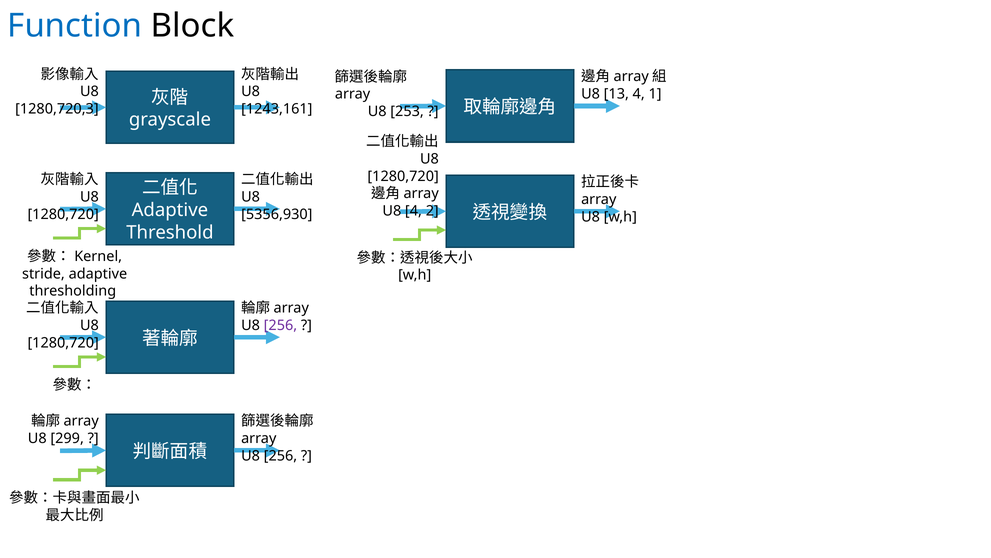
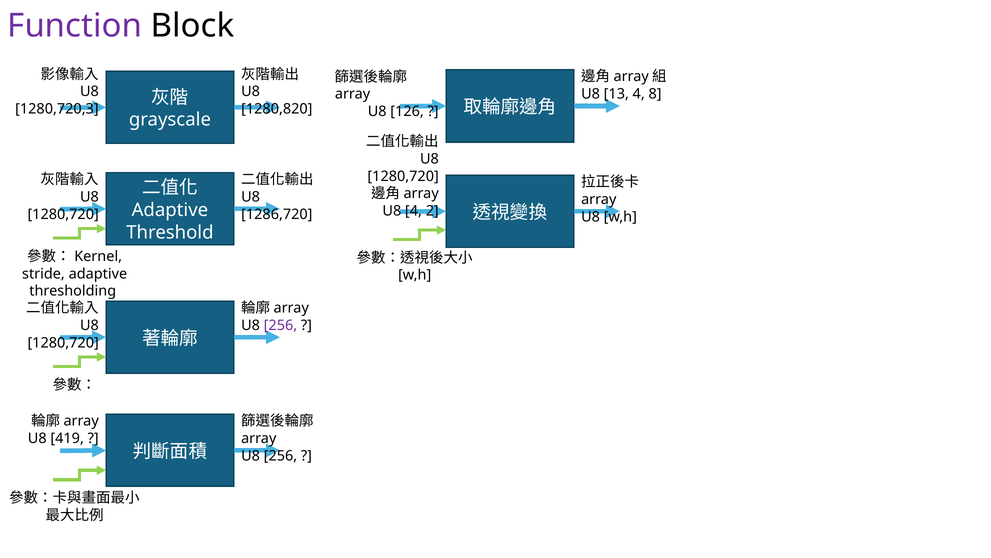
Function colour: blue -> purple
1: 1 -> 8
1243,161: 1243,161 -> 1280,820
253: 253 -> 126
5356,930: 5356,930 -> 1286,720
299: 299 -> 419
